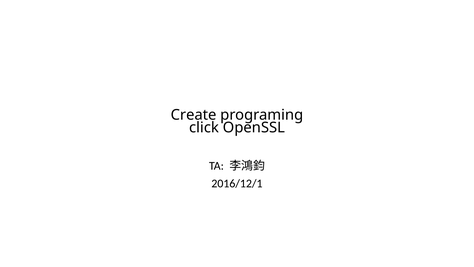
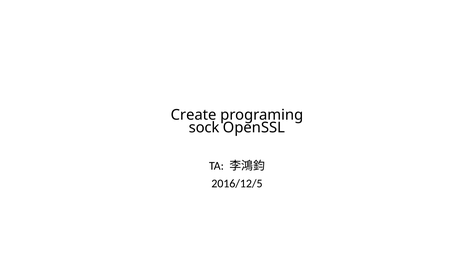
click: click -> sock
2016/12/1: 2016/12/1 -> 2016/12/5
